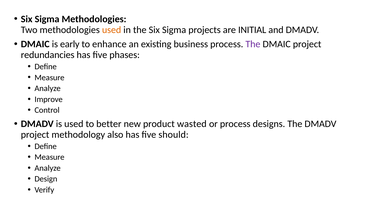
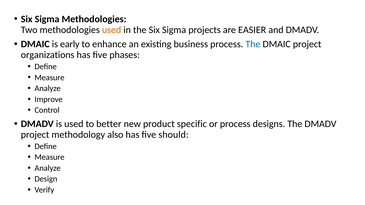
INITIAL: INITIAL -> EASIER
The at (253, 44) colour: purple -> blue
redundancies: redundancies -> organizations
wasted: wasted -> specific
